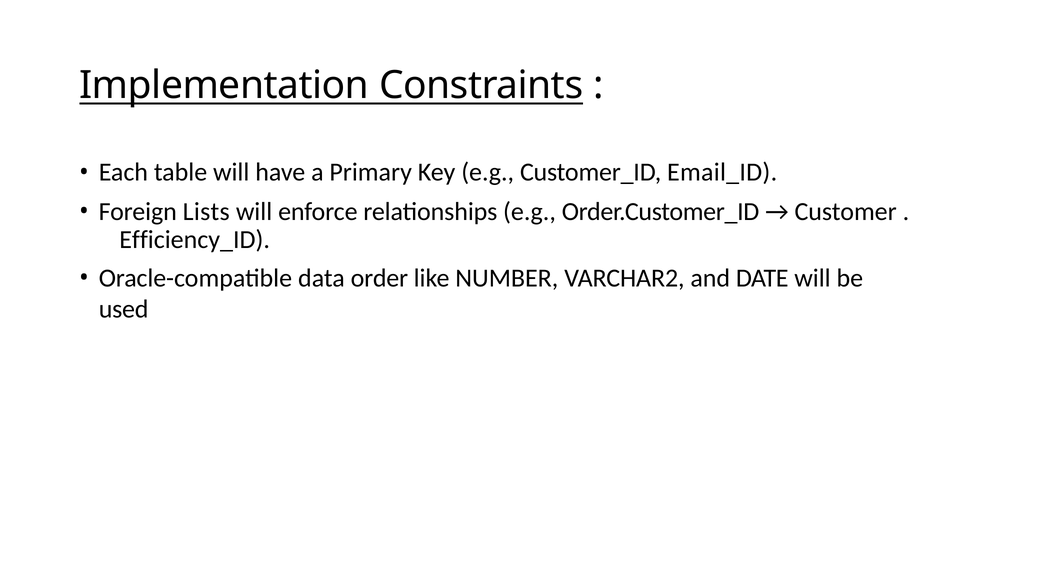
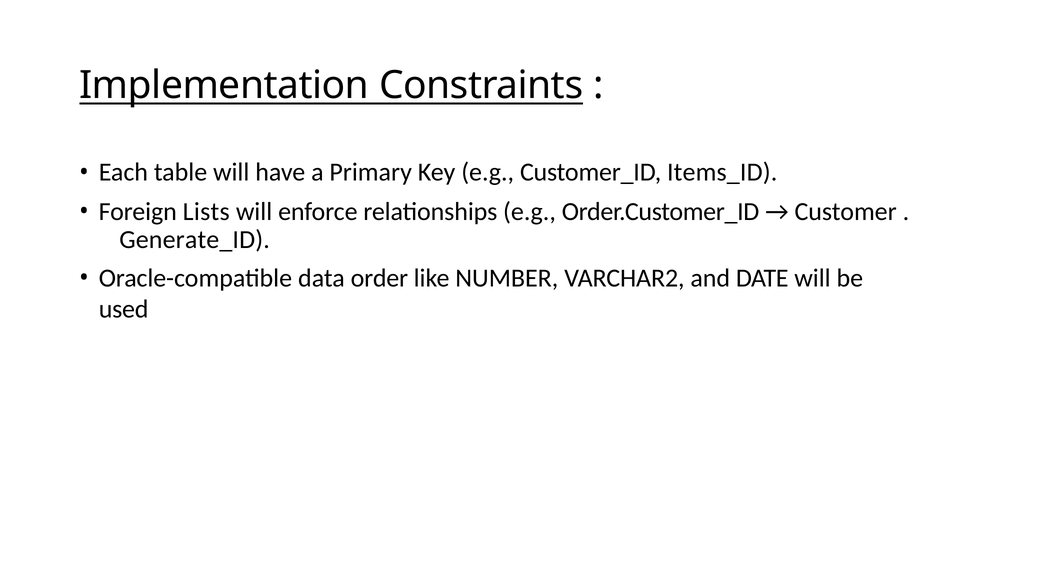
Email_ID: Email_ID -> Items_ID
Efficiency_ID: Efficiency_ID -> Generate_ID
